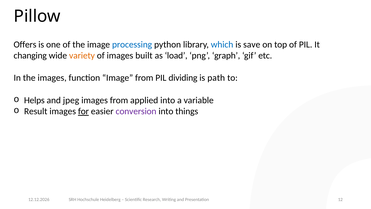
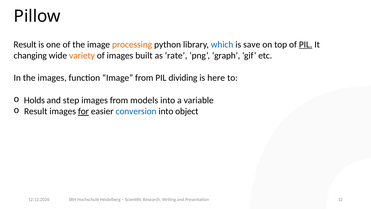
Offers at (25, 44): Offers -> Result
processing colour: blue -> orange
PIL at (306, 44) underline: none -> present
load: load -> rate
path: path -> here
Helps: Helps -> Holds
jpeg: jpeg -> step
applied: applied -> models
conversion colour: purple -> blue
things: things -> object
